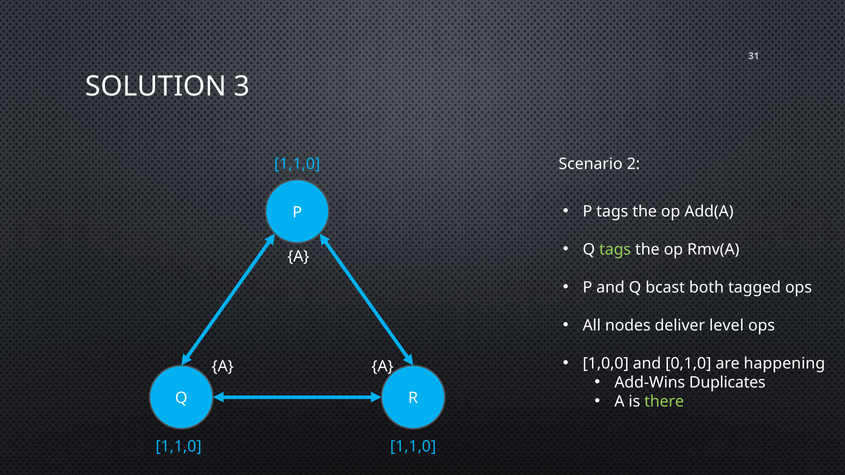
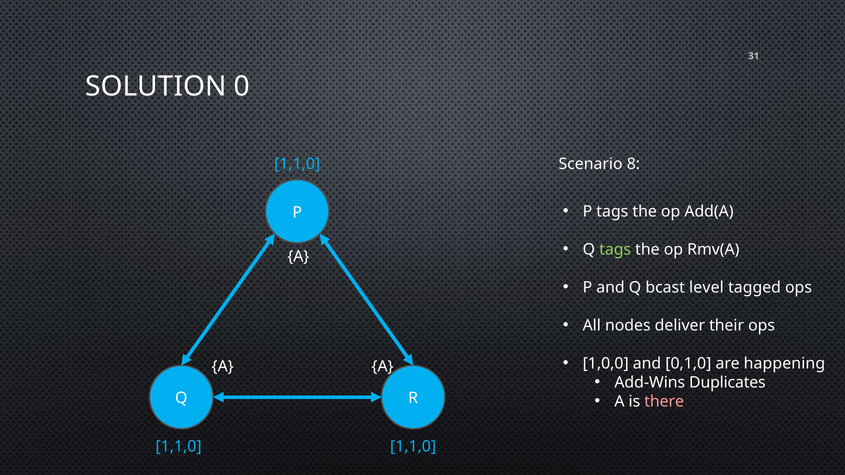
3: 3 -> 0
2: 2 -> 8
both: both -> level
level: level -> their
there colour: light green -> pink
